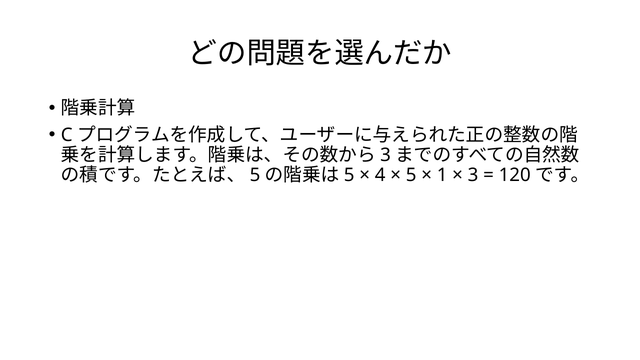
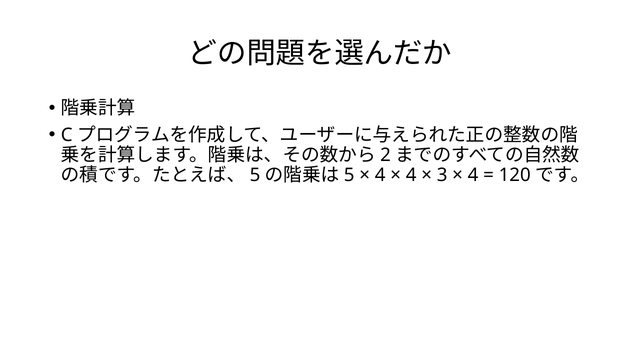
3 at (386, 155): 3 -> 2
5 at (411, 175): 5 -> 4
1: 1 -> 3
3 at (473, 175): 3 -> 4
